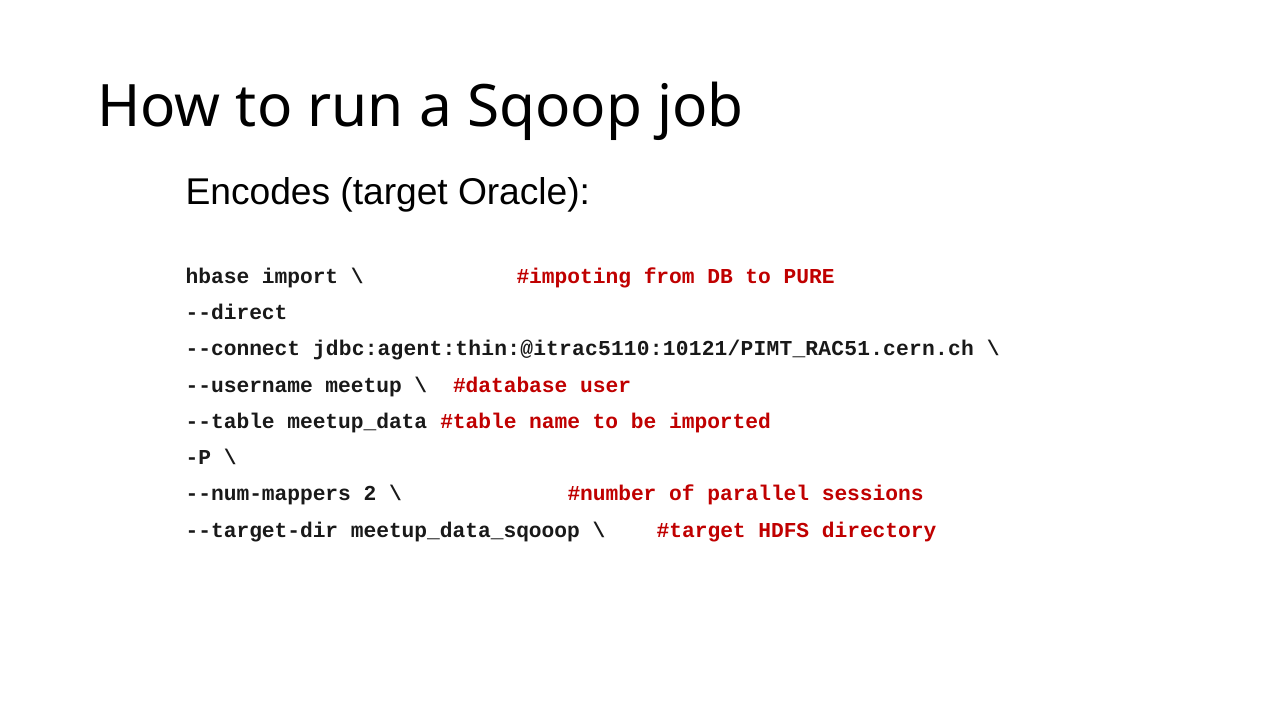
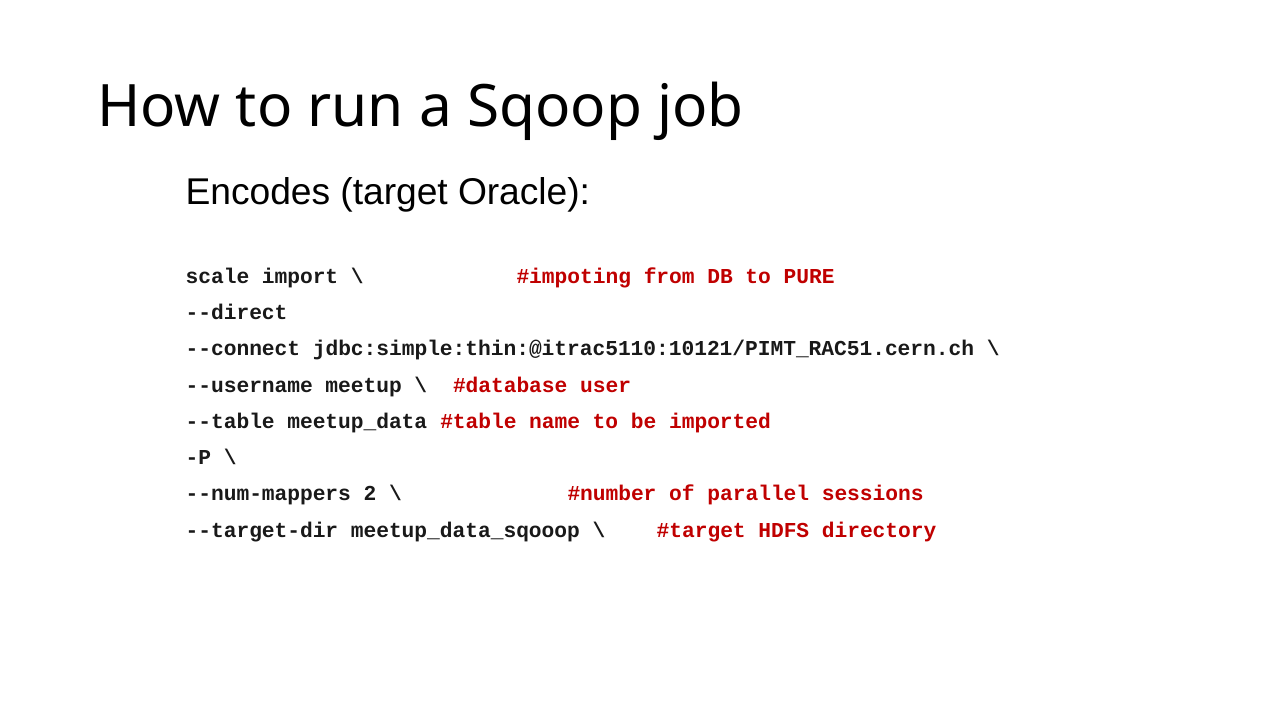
hbase: hbase -> scale
jdbc:agent:thin:@itrac5110:10121/PIMT_RAC51.cern.ch: jdbc:agent:thin:@itrac5110:10121/PIMT_RAC51.cern.ch -> jdbc:simple:thin:@itrac5110:10121/PIMT_RAC51.cern.ch
